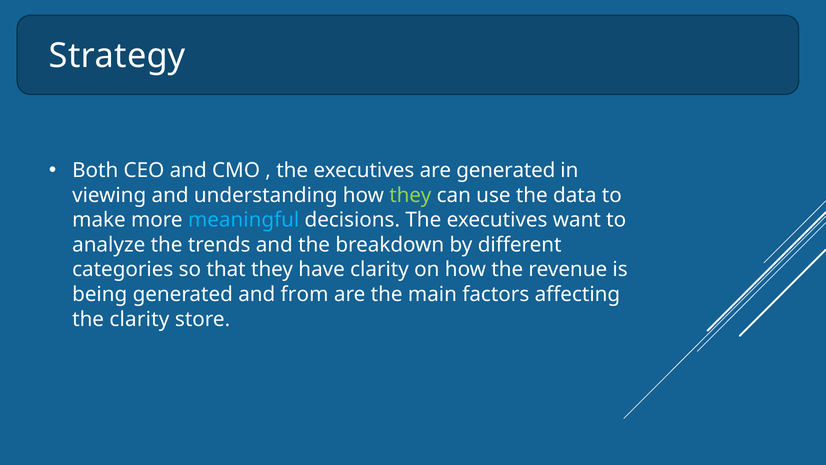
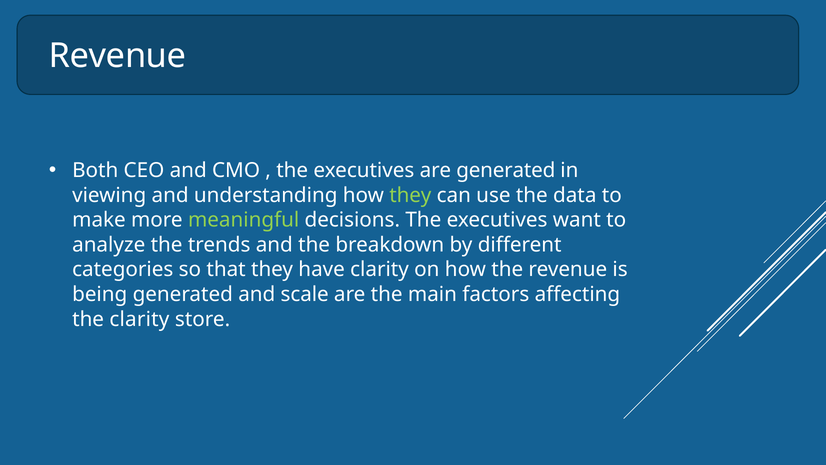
Strategy at (117, 56): Strategy -> Revenue
meaningful colour: light blue -> light green
from: from -> scale
